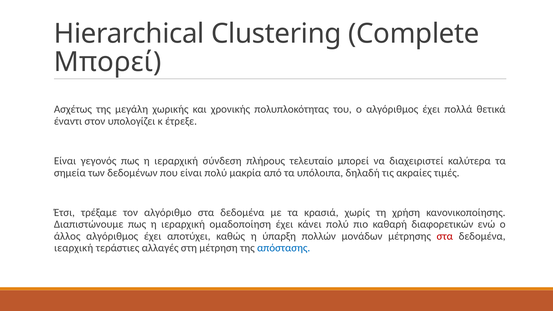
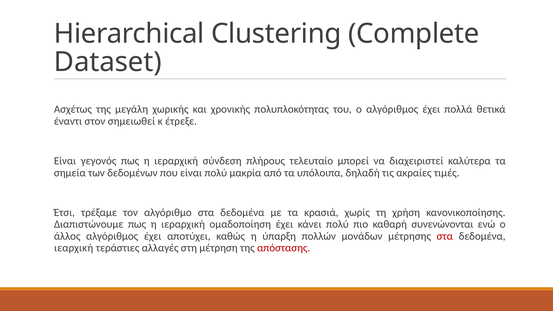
Μπορεί at (108, 62): Μπορεί -> Dataset
υπολογίζει: υπολογίζει -> σημειωθεί
διαφορετικών: διαφορετικών -> συνενώνονται
απόστασης colour: blue -> red
